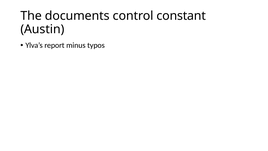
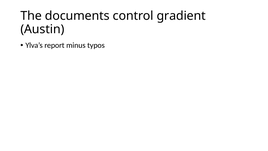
constant: constant -> gradient
